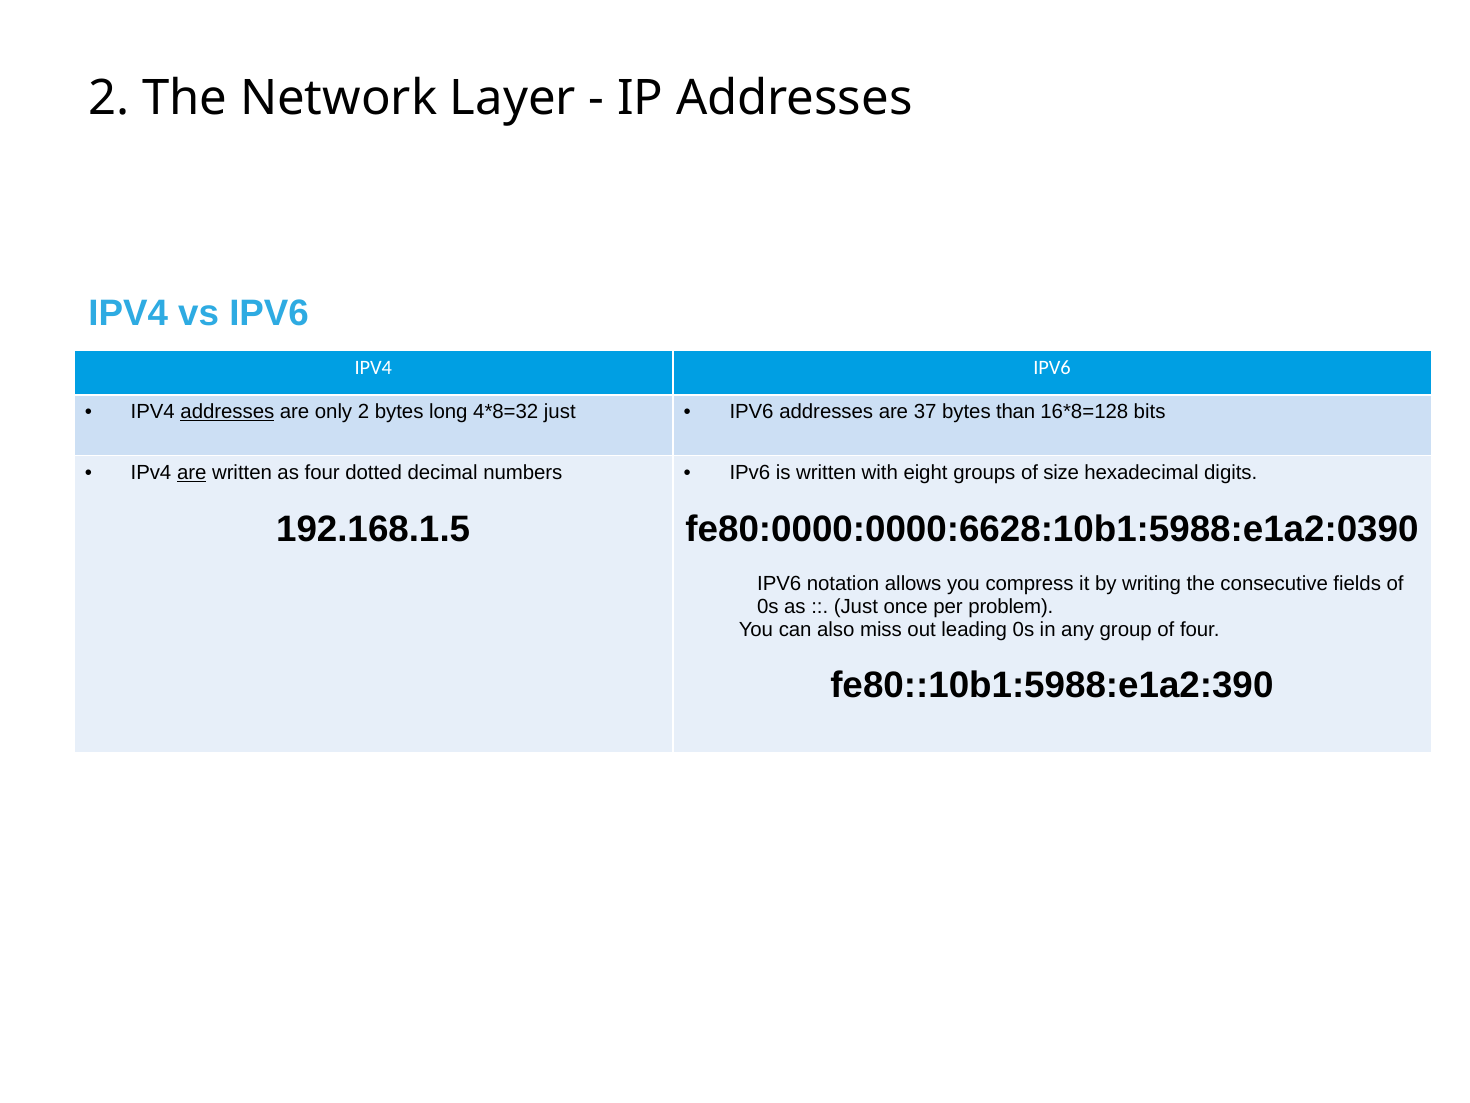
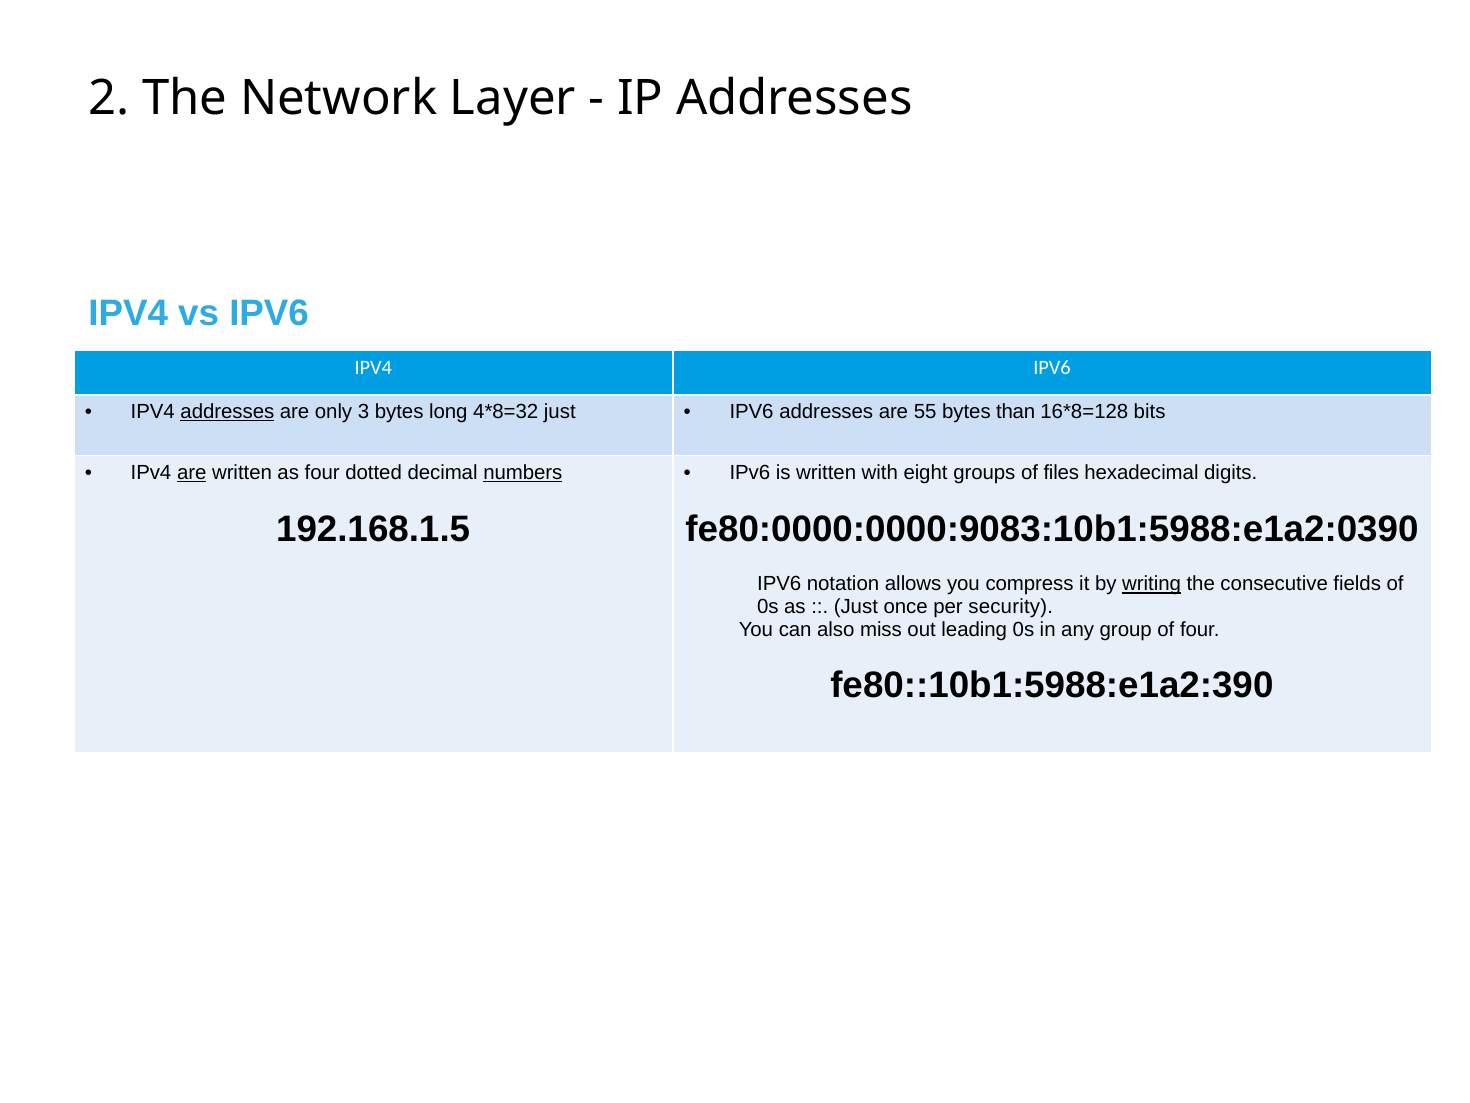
only 2: 2 -> 3
37: 37 -> 55
numbers underline: none -> present
size: size -> files
fe80:0000:0000:6628:10b1:5988:e1a2:0390: fe80:0000:0000:6628:10b1:5988:e1a2:0390 -> fe80:0000:0000:9083:10b1:5988:e1a2:0390
writing underline: none -> present
problem: problem -> security
